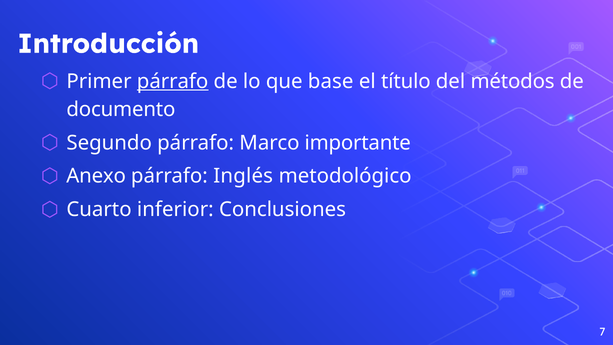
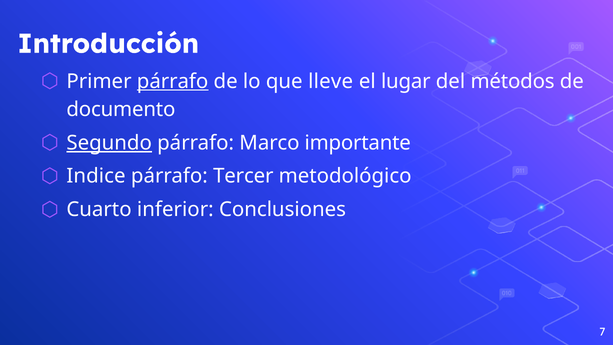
base: base -> lleve
título: título -> lugar
Segundo underline: none -> present
Anexo: Anexo -> Indice
Inglés: Inglés -> Tercer
